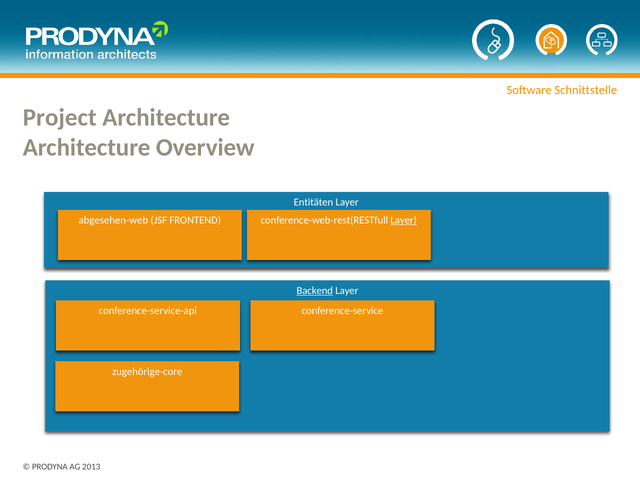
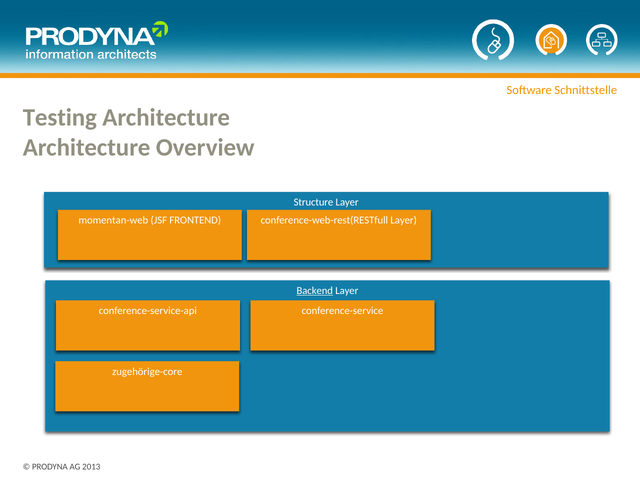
Project: Project -> Testing
Entitäten: Entitäten -> Structure
abgesehen-web: abgesehen-web -> momentan-web
Layer at (404, 220) underline: present -> none
